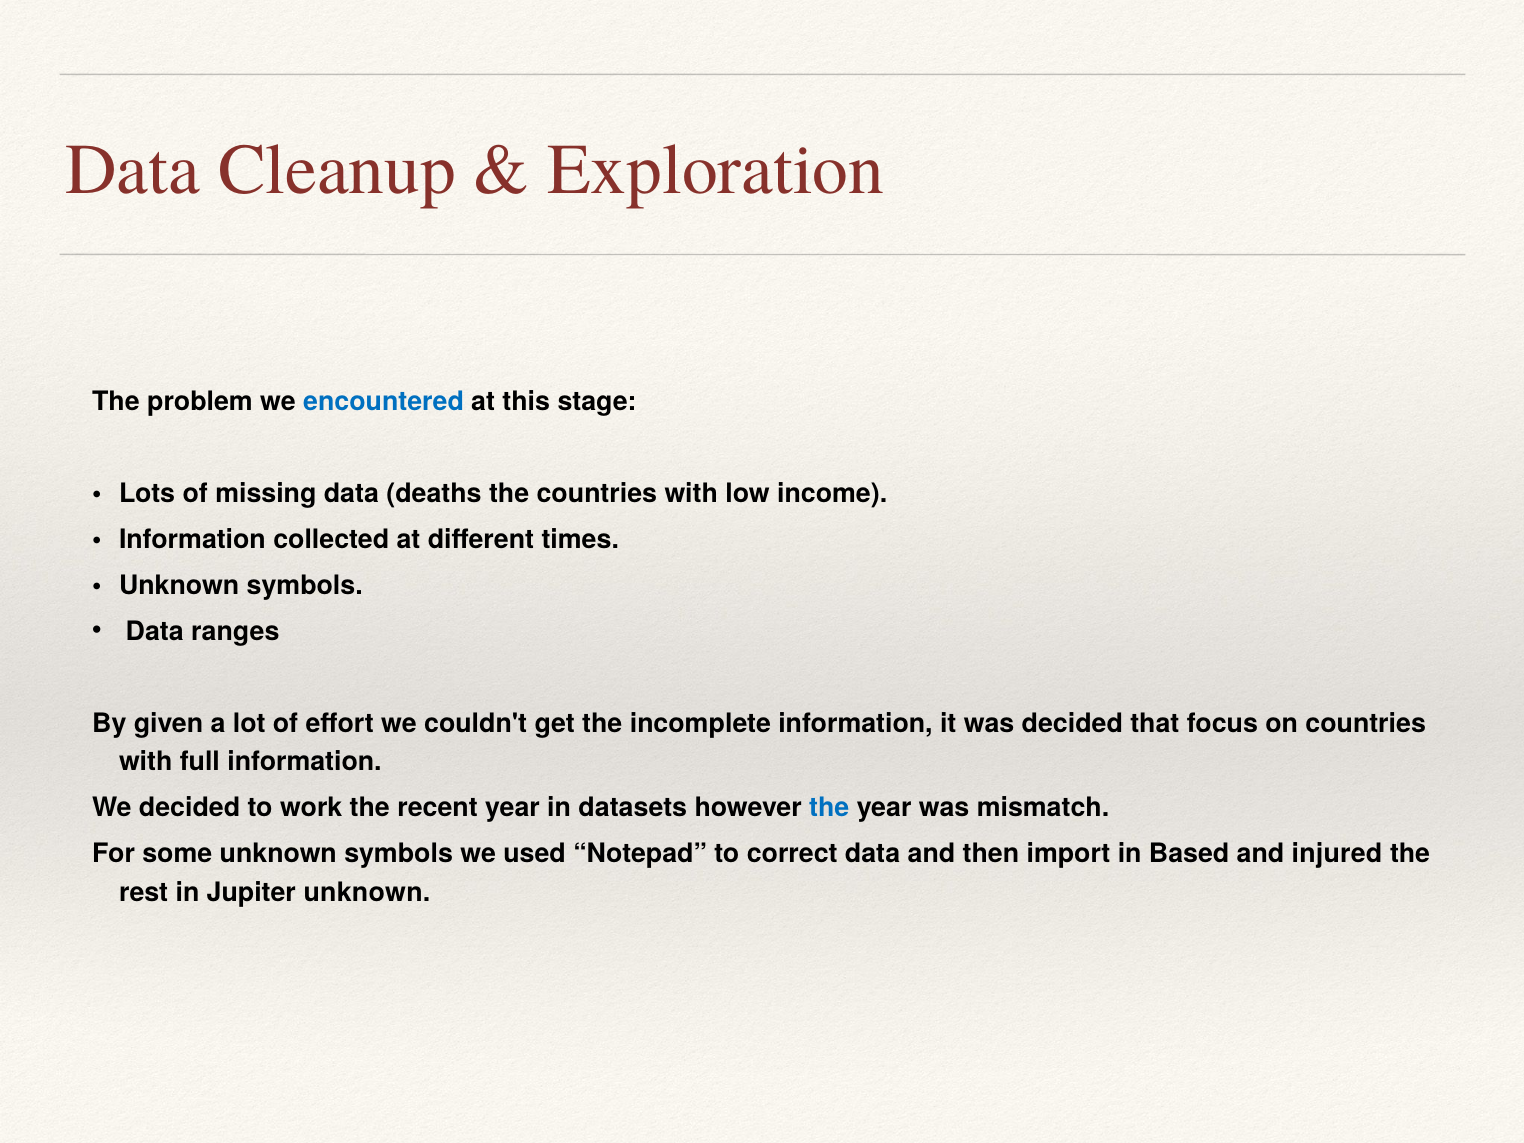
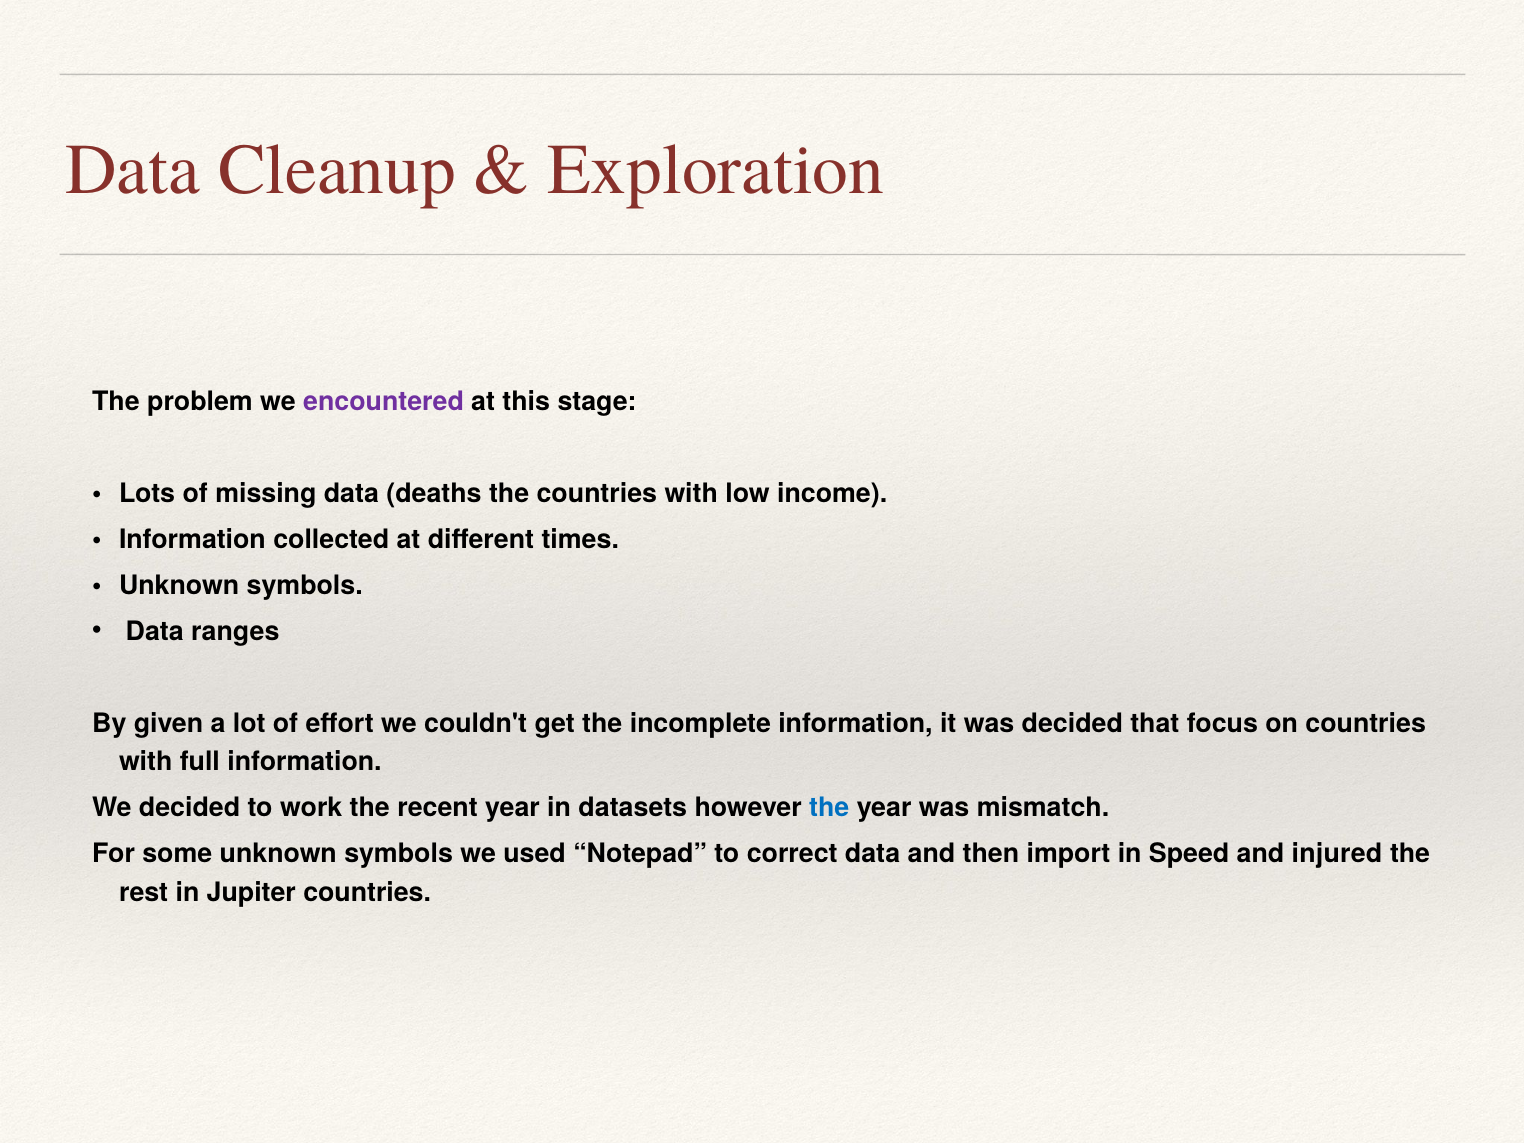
encountered colour: blue -> purple
Based: Based -> Speed
Jupiter unknown: unknown -> countries
